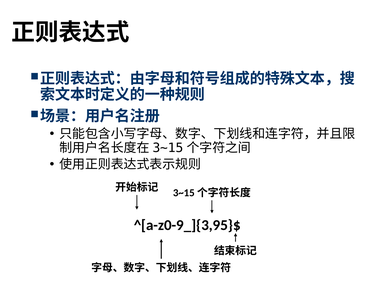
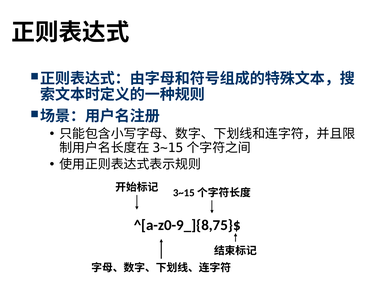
^[a-z0-9_]{3,95}$: ^[a-z0-9_]{3,95}$ -> ^[a-z0-9_]{8,75}$
